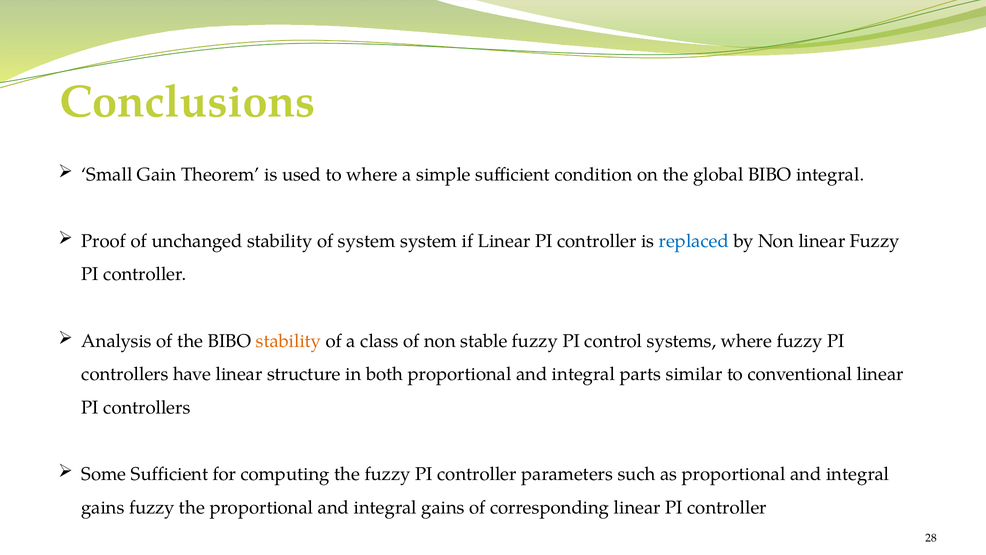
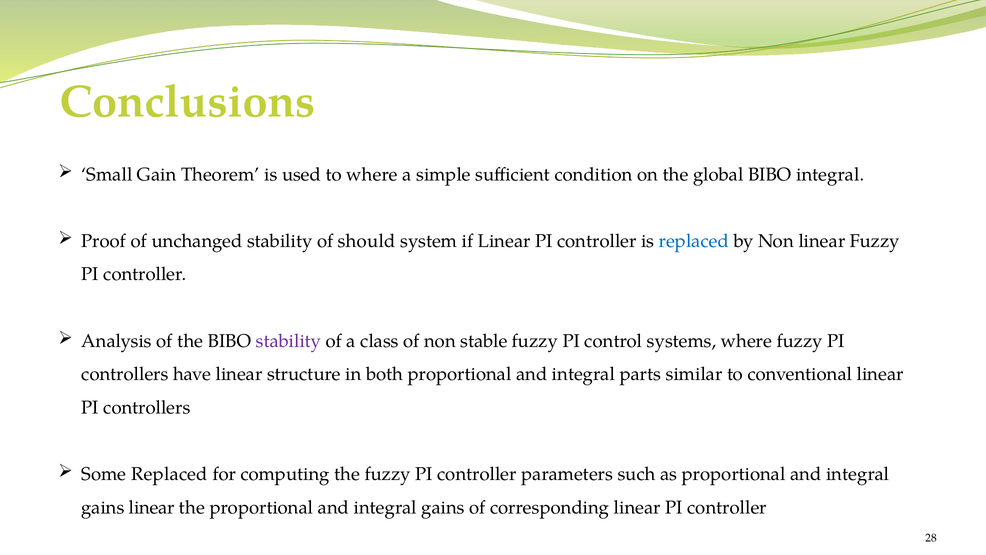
of system: system -> should
stability at (288, 341) colour: orange -> purple
Some Sufficient: Sufficient -> Replaced
gains fuzzy: fuzzy -> linear
